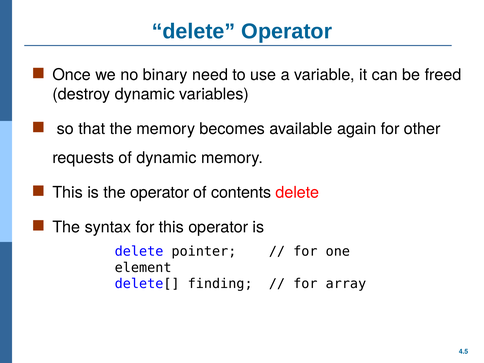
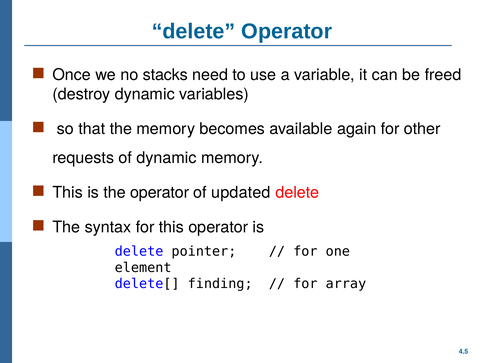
binary: binary -> stacks
contents: contents -> updated
